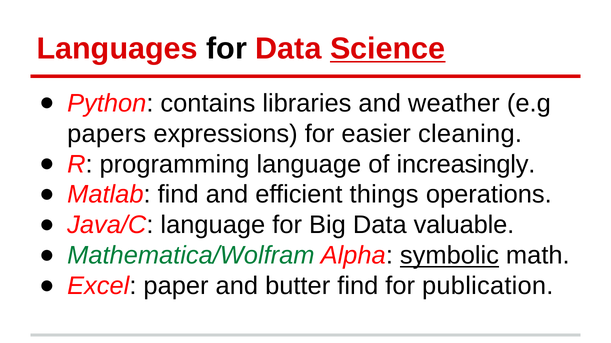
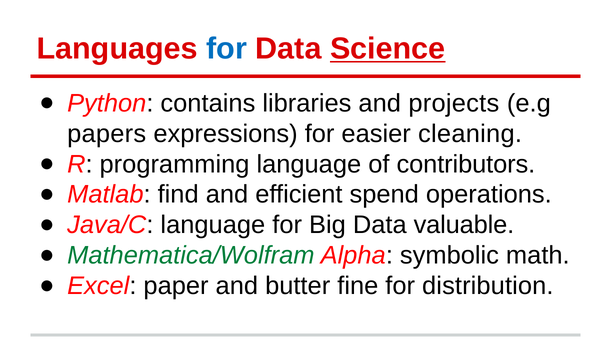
for at (227, 49) colour: black -> blue
weather: weather -> projects
increasingly: increasingly -> contributors
things: things -> spend
symbolic underline: present -> none
butter find: find -> fine
publication: publication -> distribution
